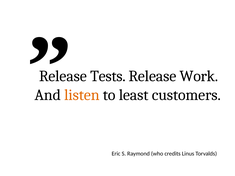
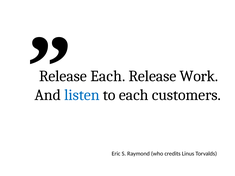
Release Tests: Tests -> Each
listen colour: orange -> blue
to least: least -> each
